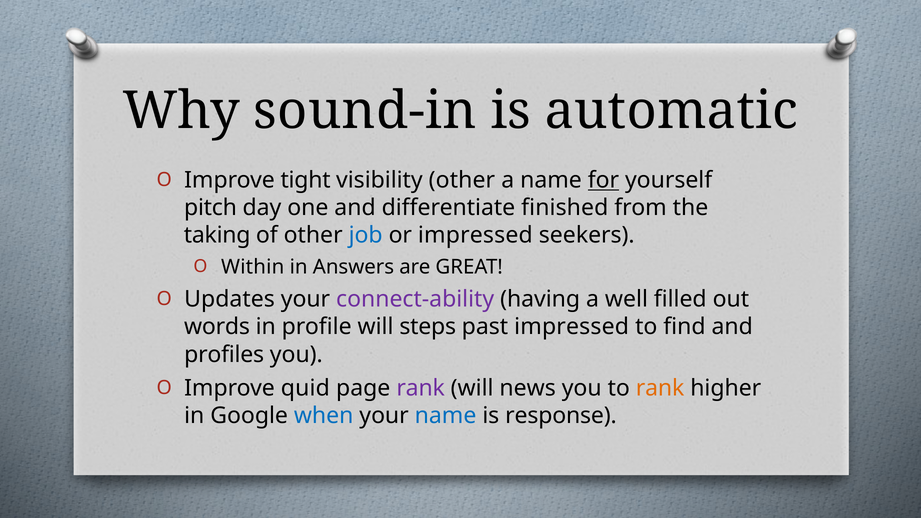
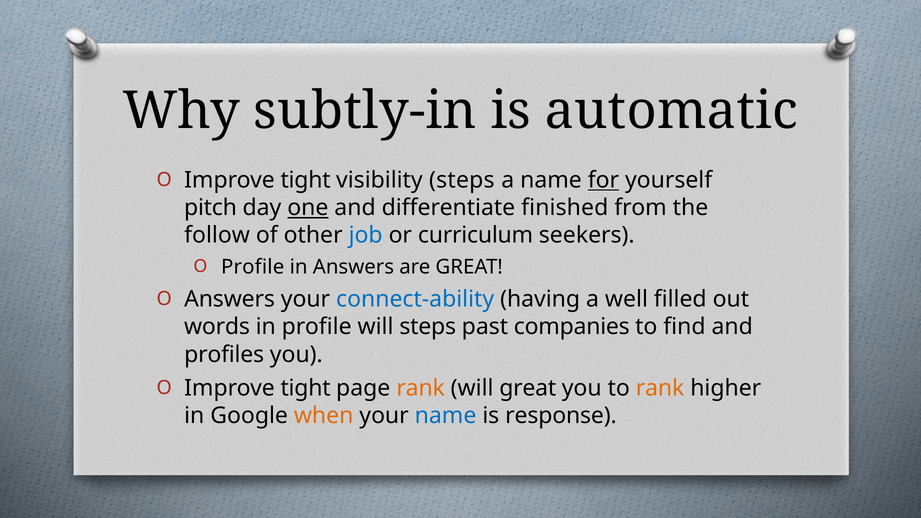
sound-in: sound-in -> subtly-in
visibility other: other -> steps
one underline: none -> present
taking: taking -> follow
or impressed: impressed -> curriculum
Within at (253, 267): Within -> Profile
Updates at (230, 299): Updates -> Answers
connect-ability colour: purple -> blue
past impressed: impressed -> companies
quid at (305, 388): quid -> tight
rank at (421, 388) colour: purple -> orange
will news: news -> great
when colour: blue -> orange
